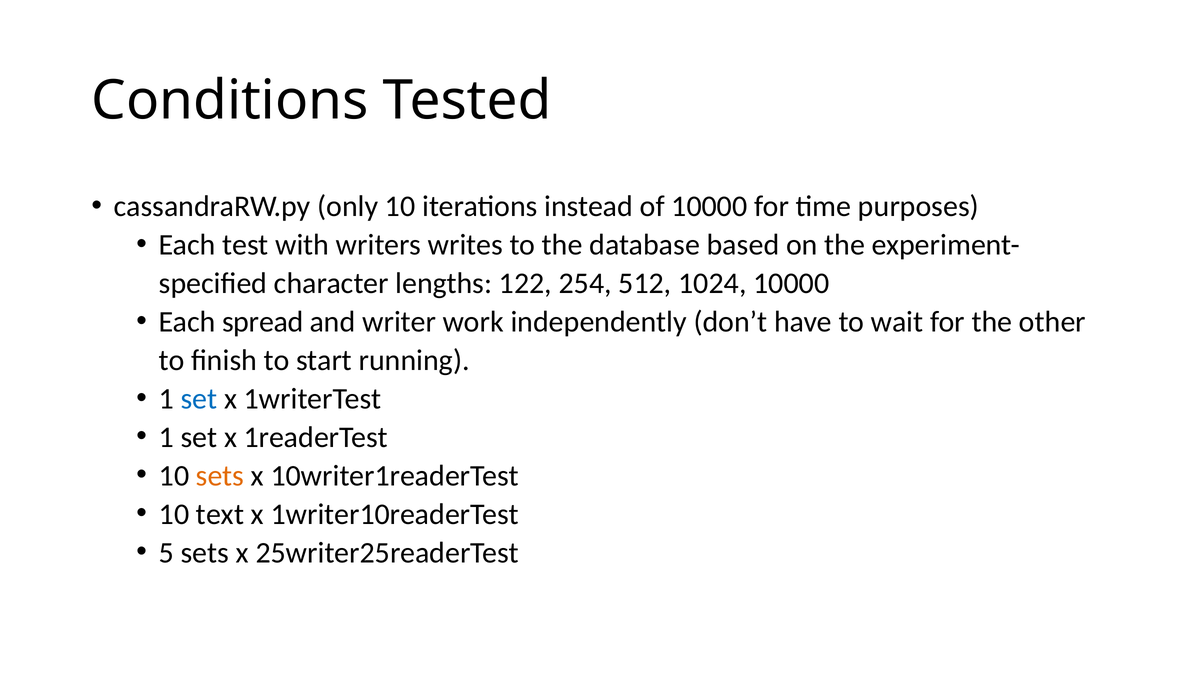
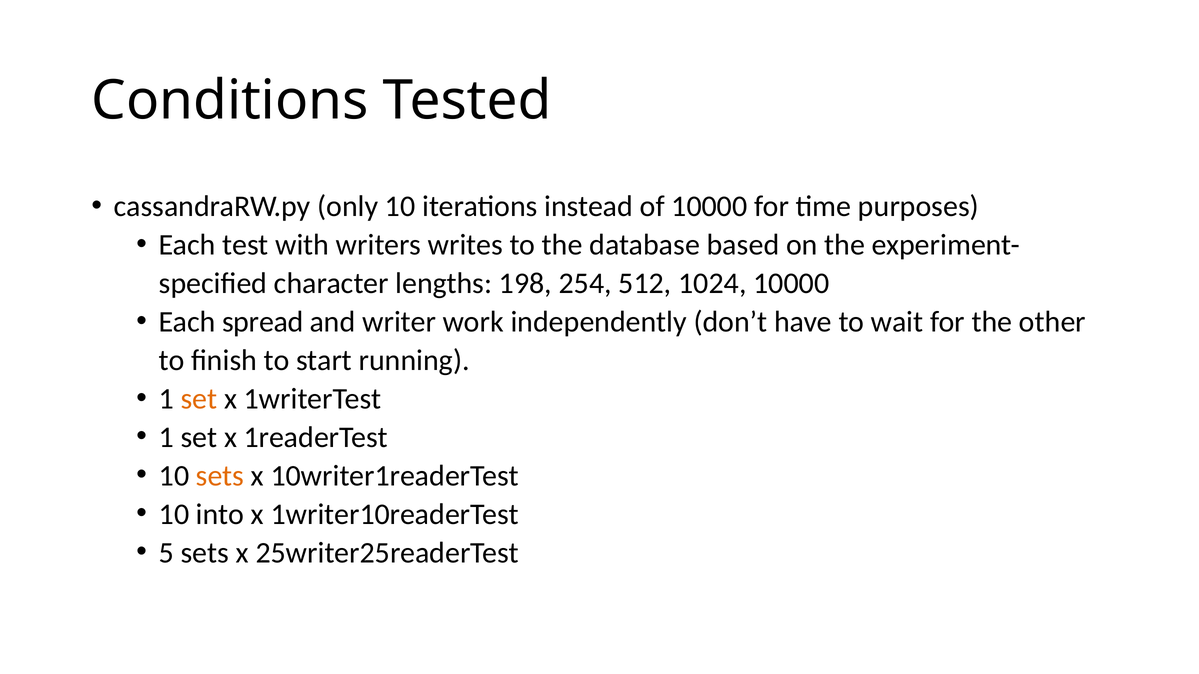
122: 122 -> 198
set at (199, 399) colour: blue -> orange
text: text -> into
